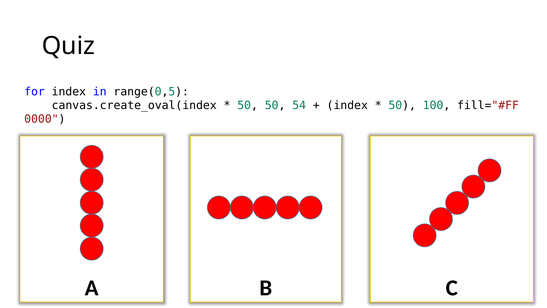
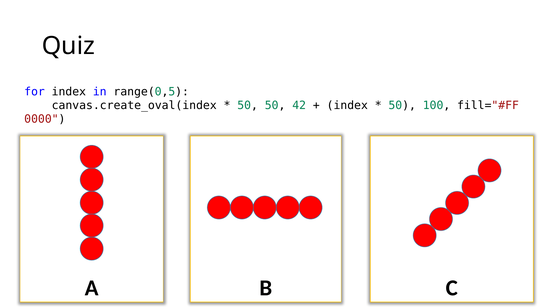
54: 54 -> 42
